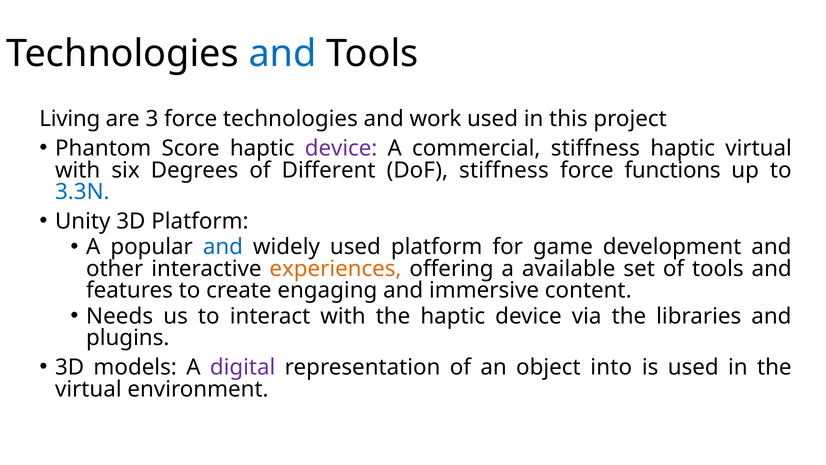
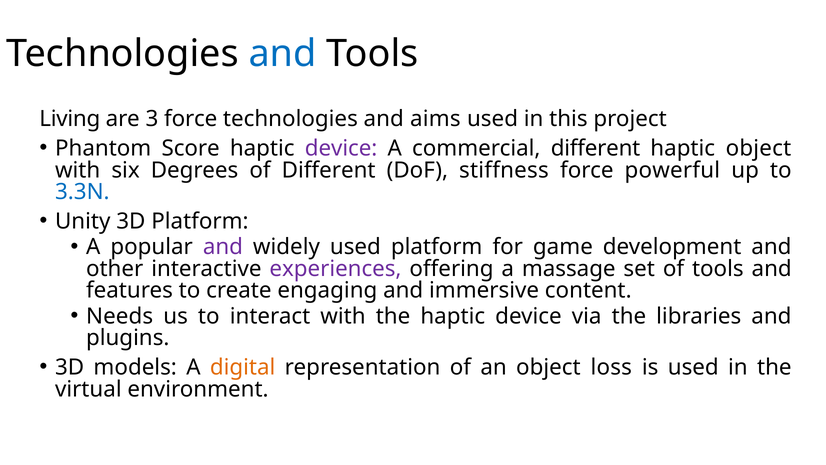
work: work -> aims
commercial stiffness: stiffness -> different
haptic virtual: virtual -> object
functions: functions -> powerful
and at (223, 247) colour: blue -> purple
experiences colour: orange -> purple
available: available -> massage
digital colour: purple -> orange
into: into -> loss
